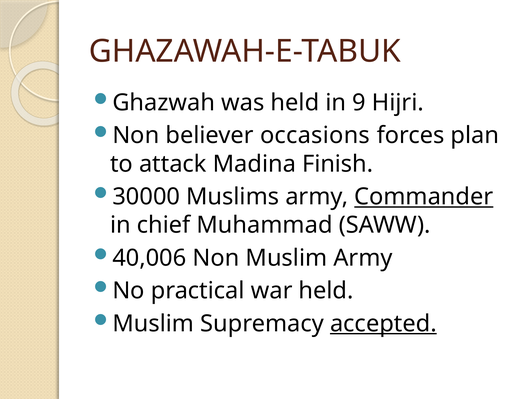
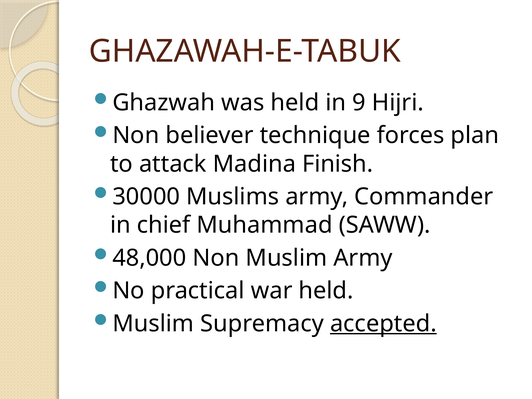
occasions: occasions -> technique
Commander underline: present -> none
40,006: 40,006 -> 48,000
